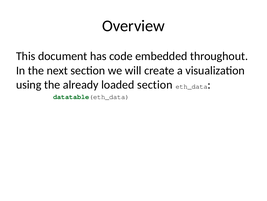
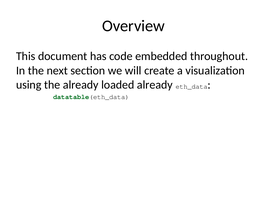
loaded section: section -> already
